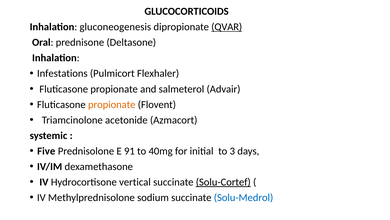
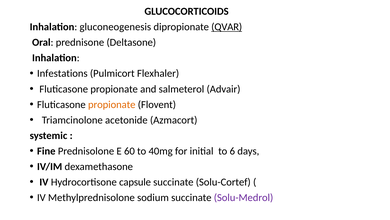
Five: Five -> Fine
91: 91 -> 60
3: 3 -> 6
vertical: vertical -> capsule
Solu-Cortef underline: present -> none
Solu-Medrol colour: blue -> purple
